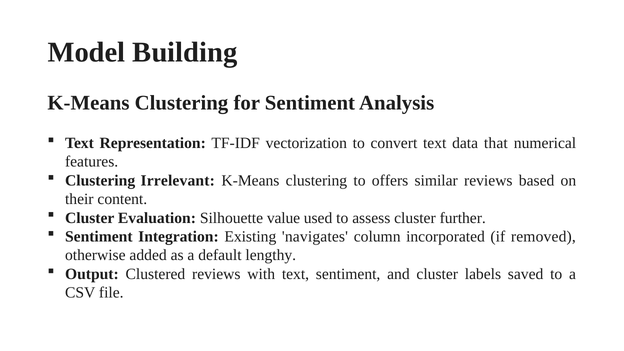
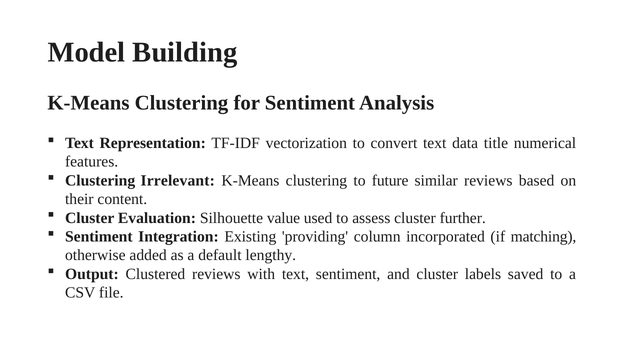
that: that -> title
offers: offers -> future
navigates: navigates -> providing
removed: removed -> matching
